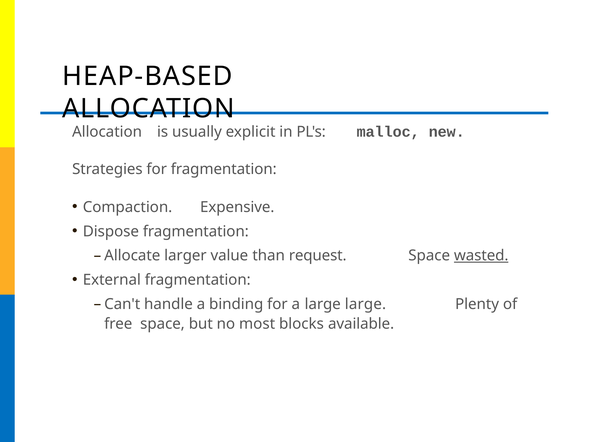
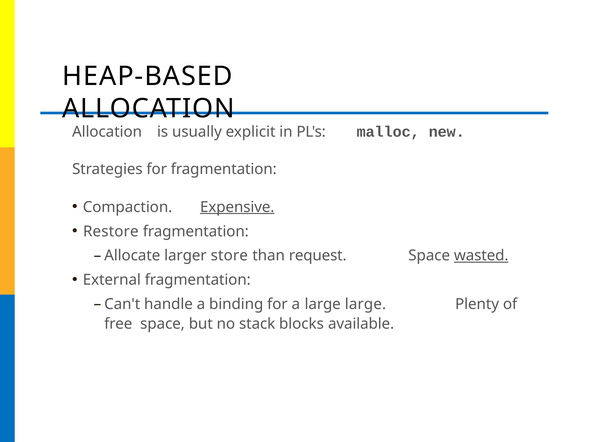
Expensive underline: none -> present
Dispose: Dispose -> Restore
value: value -> store
most: most -> stack
